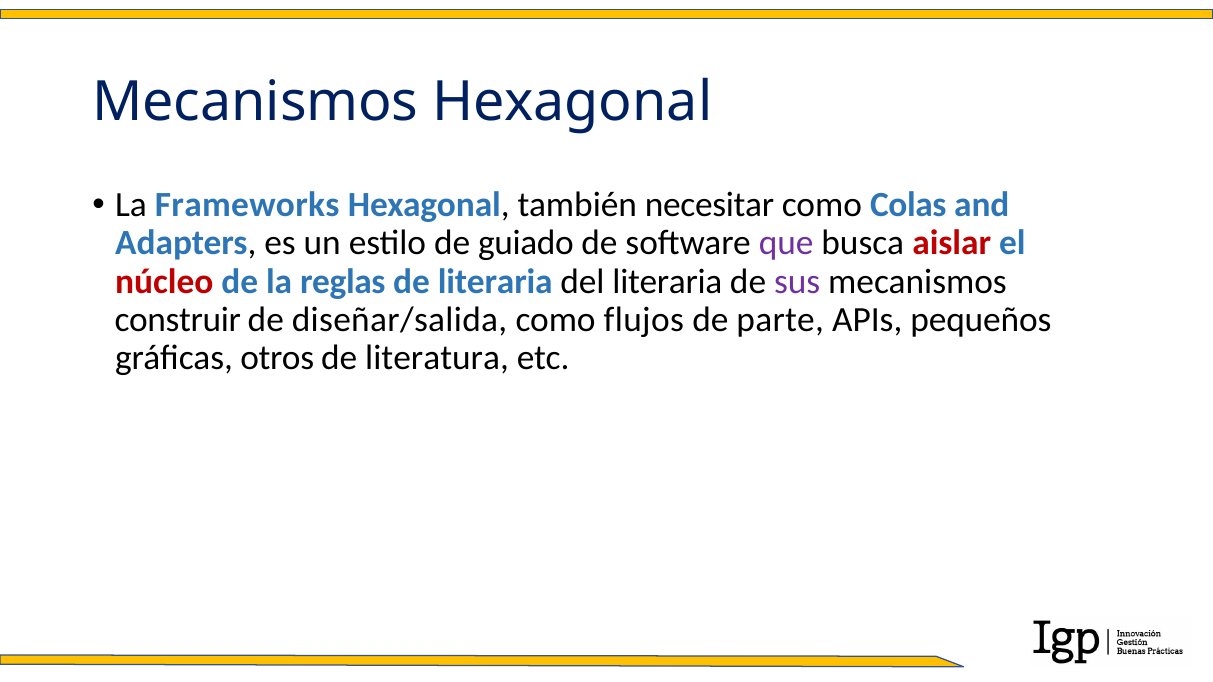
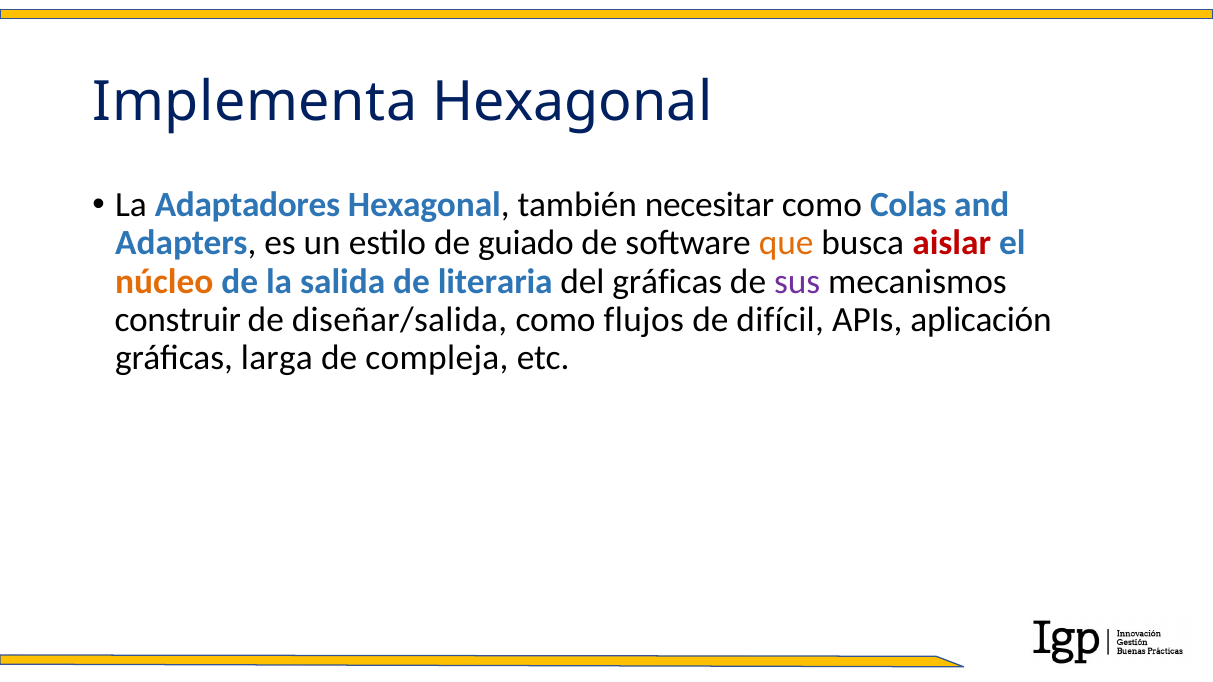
Mecanismos at (255, 102): Mecanismos -> Implementa
Frameworks: Frameworks -> Adaptadores
que colour: purple -> orange
núcleo colour: red -> orange
reglas: reglas -> salida
del literaria: literaria -> gráficas
parte: parte -> difícil
pequeños: pequeños -> aplicación
otros: otros -> larga
literatura: literatura -> compleja
